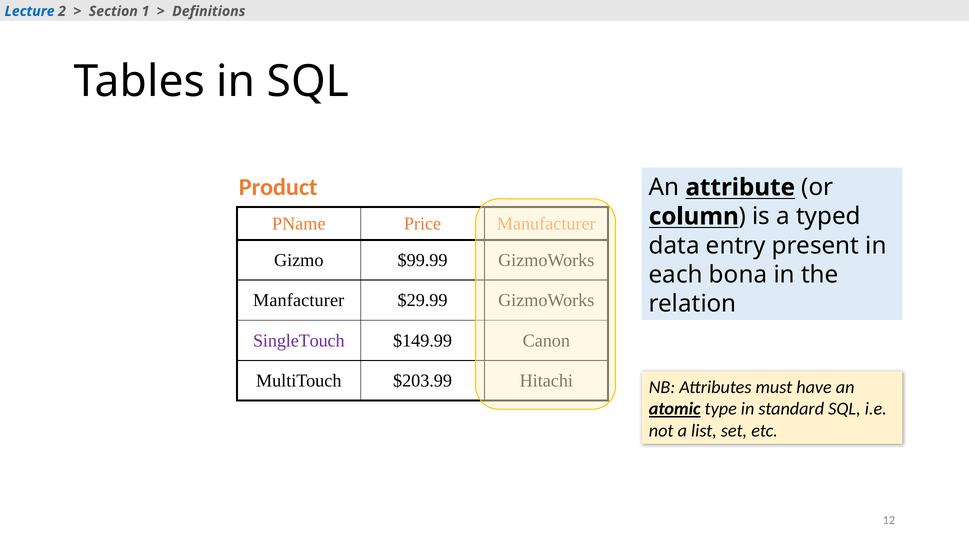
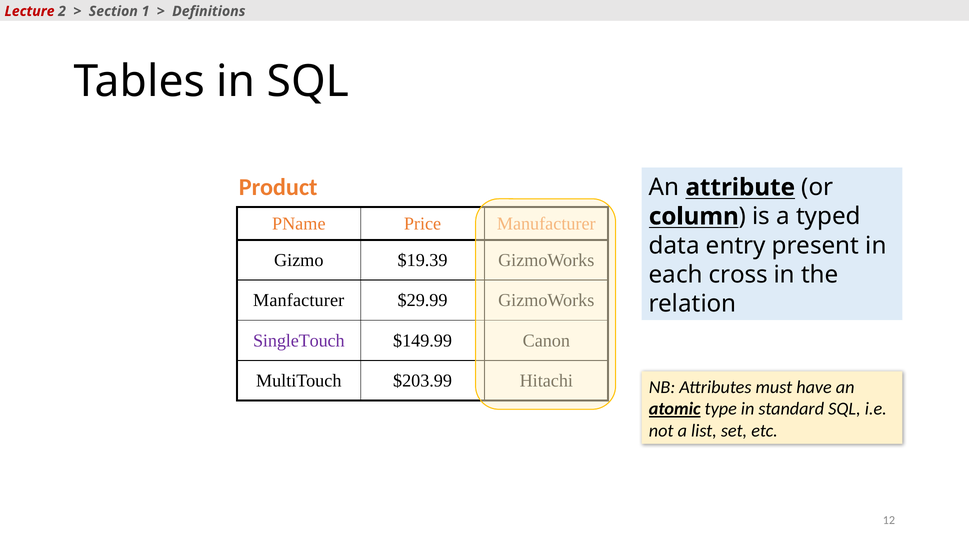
Lecture colour: blue -> red
$99.99: $99.99 -> $19.39
bona: bona -> cross
